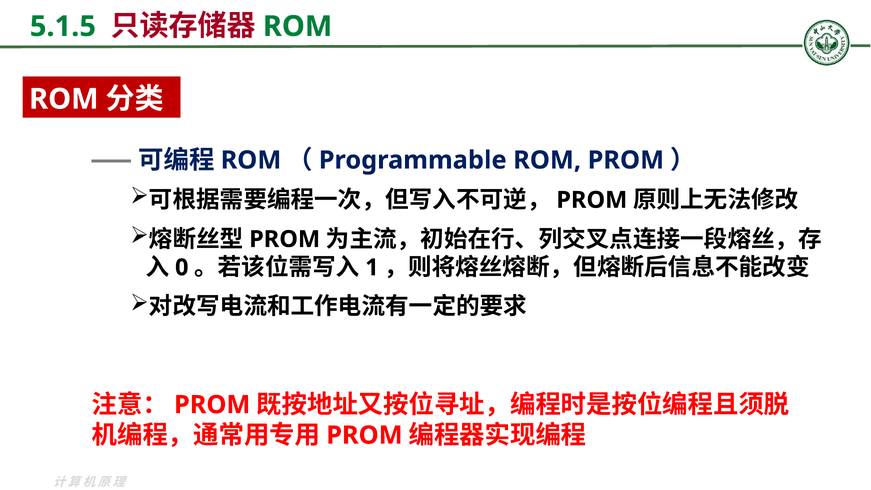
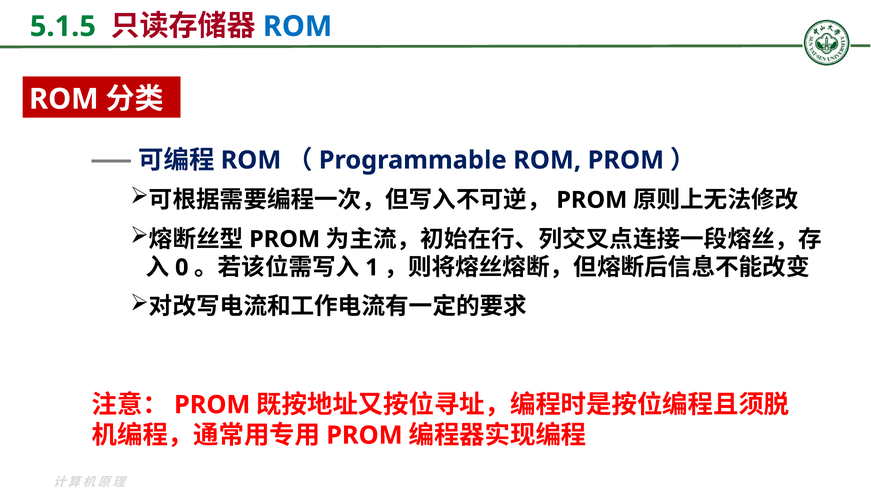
ROM at (298, 26) colour: green -> blue
